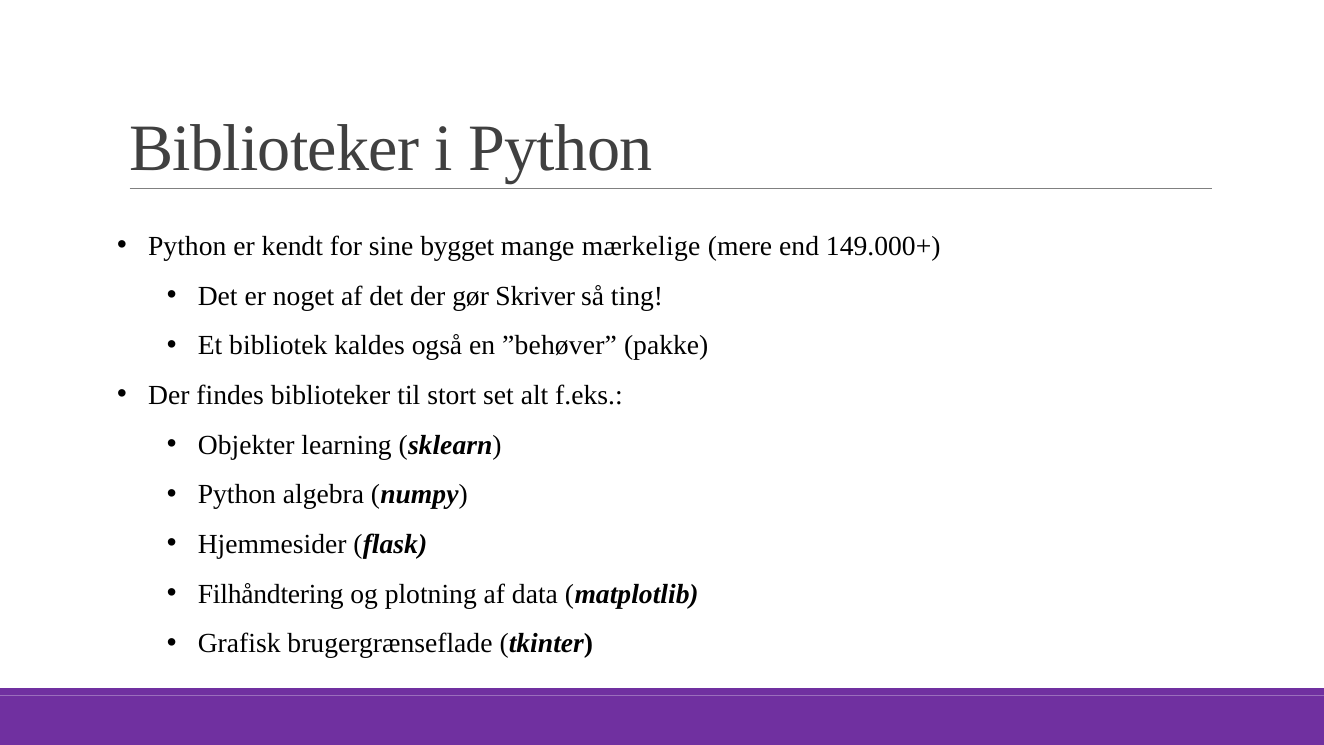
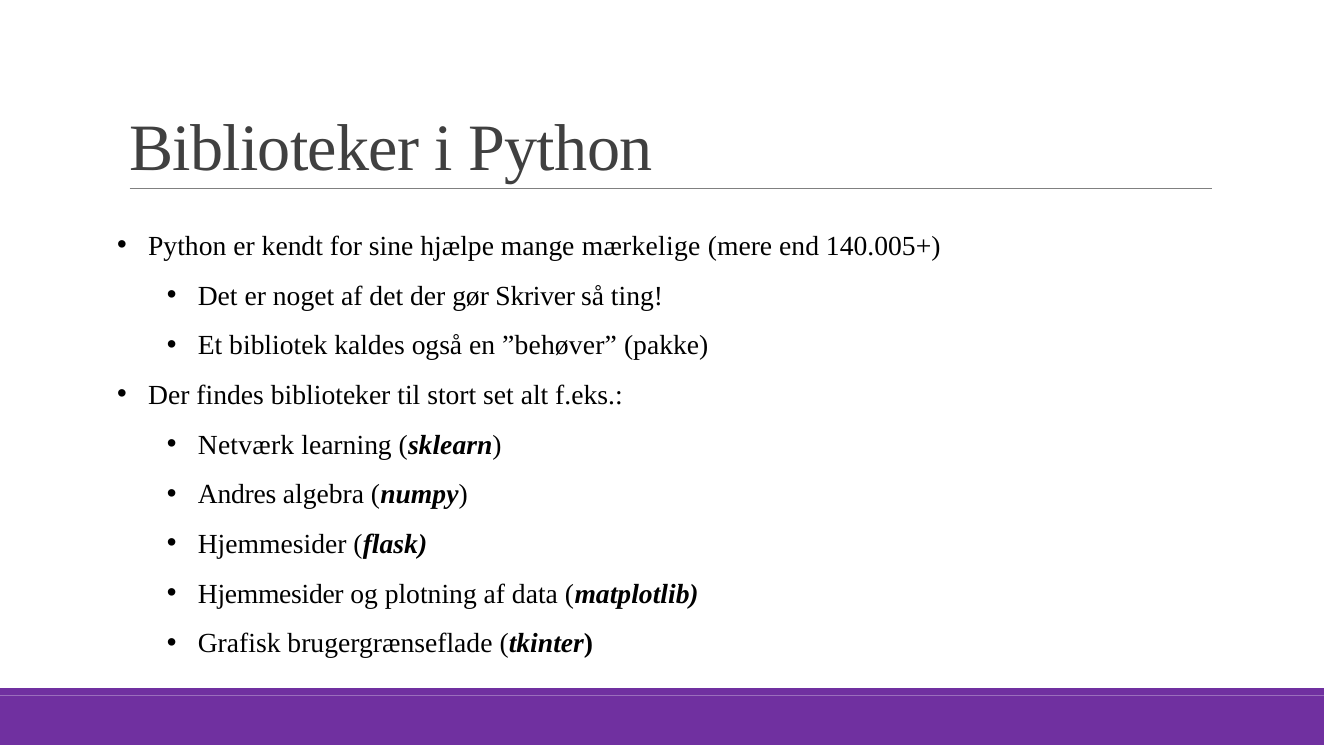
bygget: bygget -> hjælpe
149.000+: 149.000+ -> 140.005+
Objekter: Objekter -> Netværk
Python at (237, 494): Python -> Andres
Filhåndtering at (271, 594): Filhåndtering -> Hjemmesider
